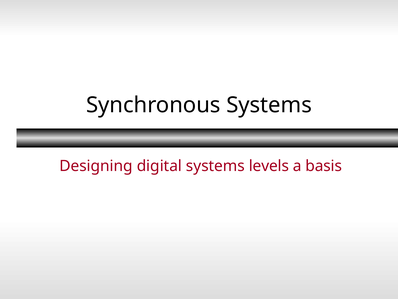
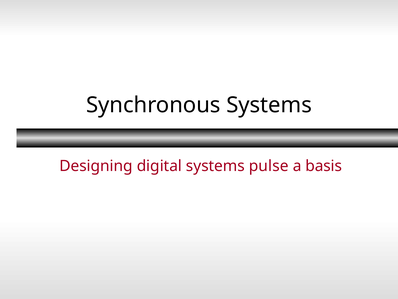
levels: levels -> pulse
